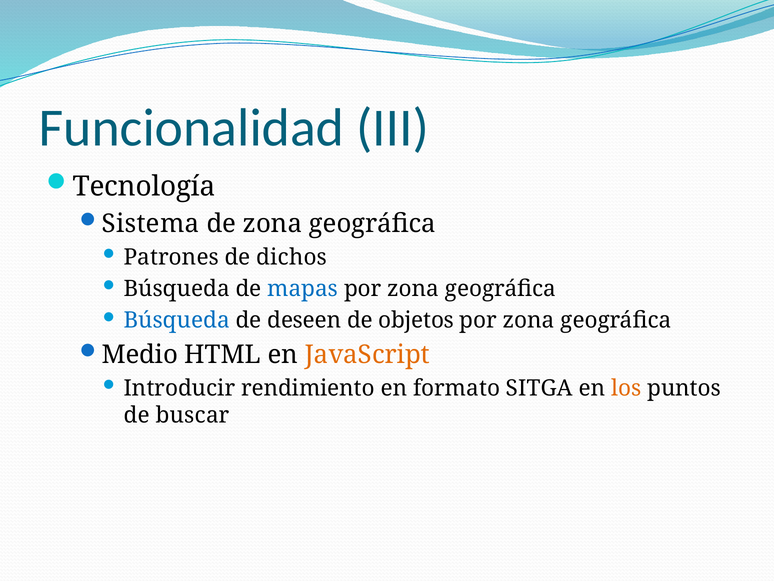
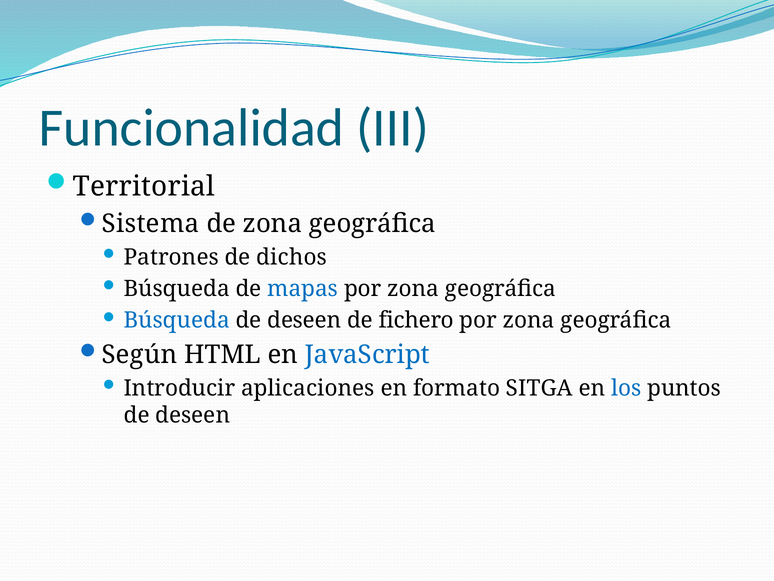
Tecnología: Tecnología -> Territorial
objetos: objetos -> fichero
Medio: Medio -> Según
JavaScript colour: orange -> blue
rendimiento: rendimiento -> aplicaciones
los colour: orange -> blue
buscar at (193, 415): buscar -> deseen
